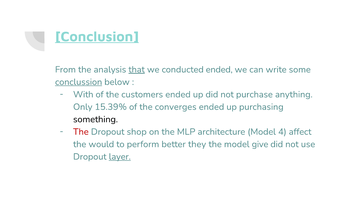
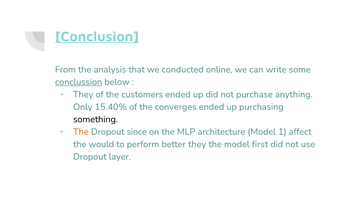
that underline: present -> none
conducted ended: ended -> online
With at (83, 94): With -> They
15.39%: 15.39% -> 15.40%
The at (81, 132) colour: red -> orange
shop: shop -> since
4: 4 -> 1
give: give -> first
layer underline: present -> none
